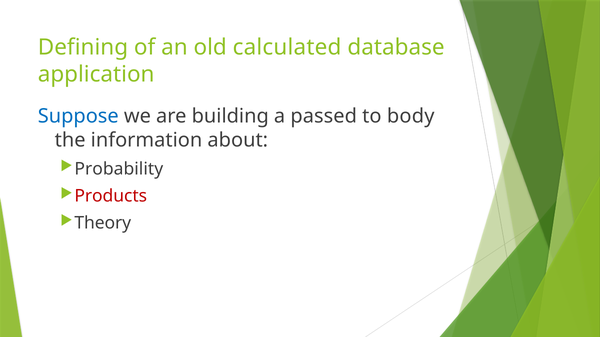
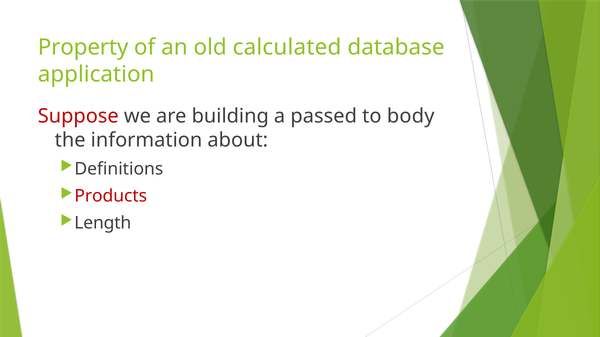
Defining: Defining -> Property
Suppose colour: blue -> red
Probability: Probability -> Definitions
Theory: Theory -> Length
